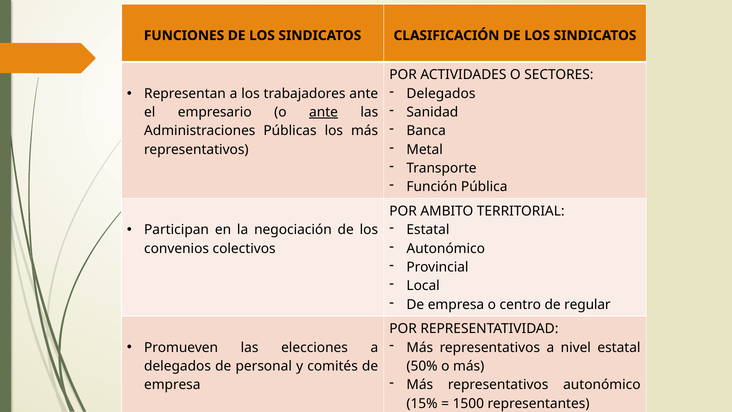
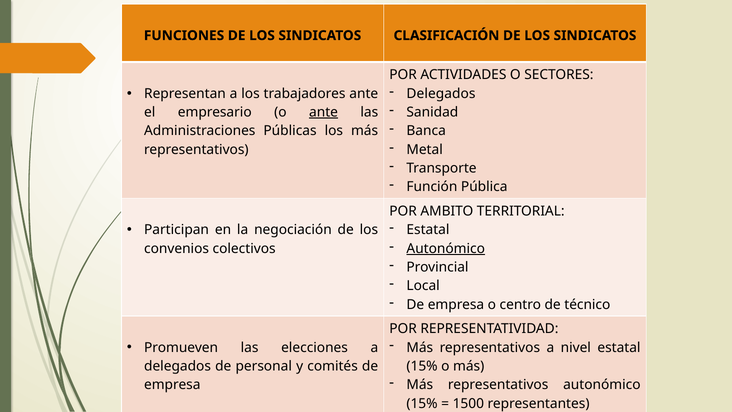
Autonómico at (446, 248) underline: none -> present
regular: regular -> técnico
50% at (422, 366): 50% -> 15%
